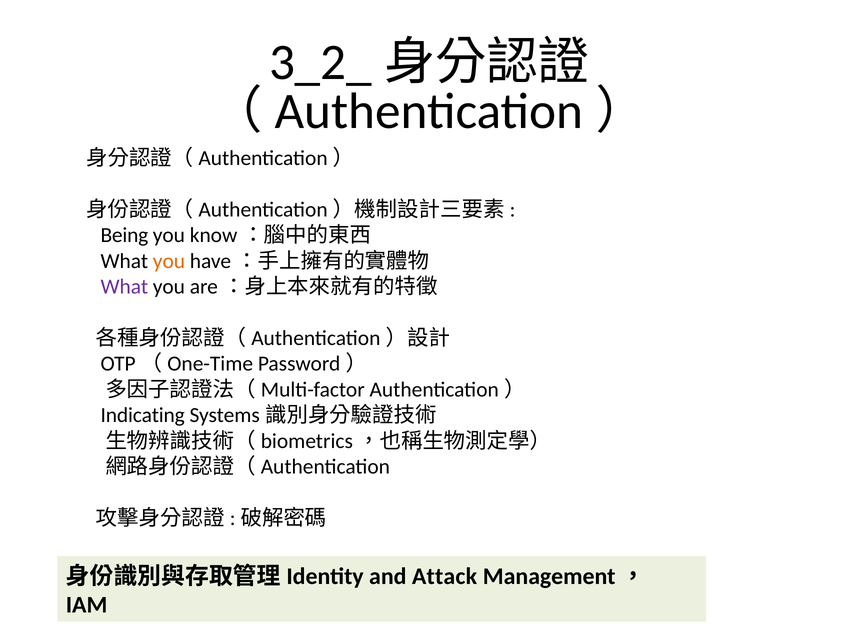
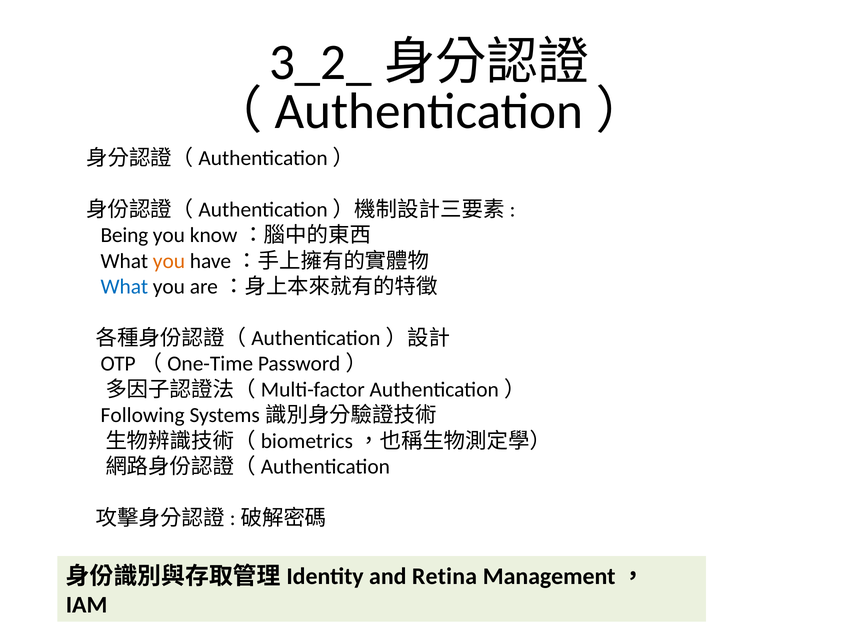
What at (124, 287) colour: purple -> blue
Indicating: Indicating -> Following
Attack: Attack -> Retina
